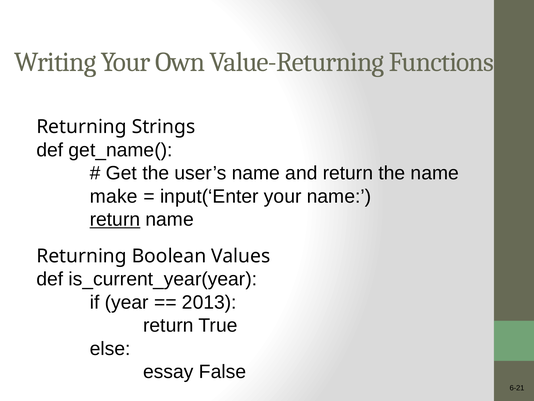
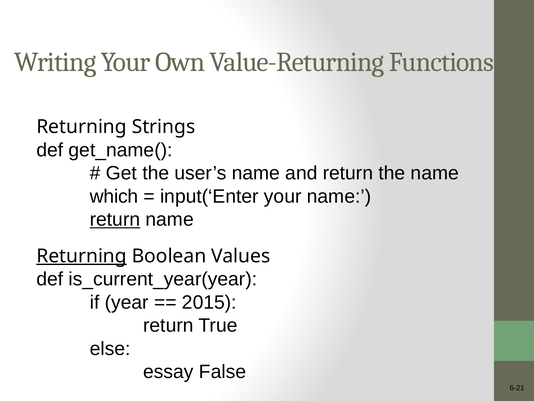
make: make -> which
Returning at (82, 256) underline: none -> present
2013: 2013 -> 2015
